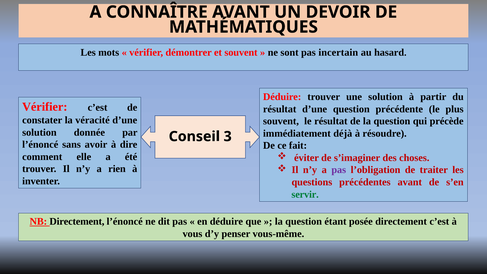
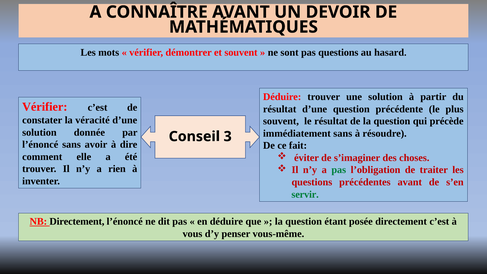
pas incertain: incertain -> questions
immédiatement déjà: déjà -> sans
pas at (339, 170) colour: purple -> green
